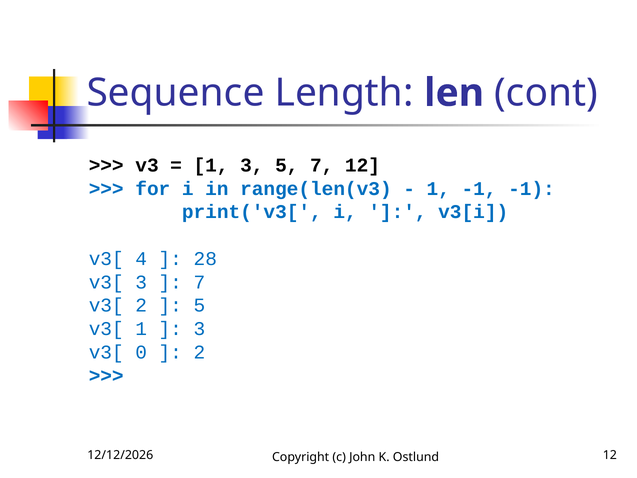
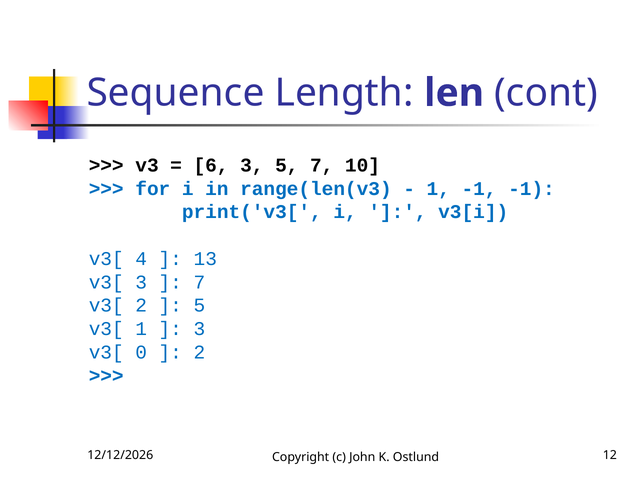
1 at (211, 165): 1 -> 6
7 12: 12 -> 10
28: 28 -> 13
